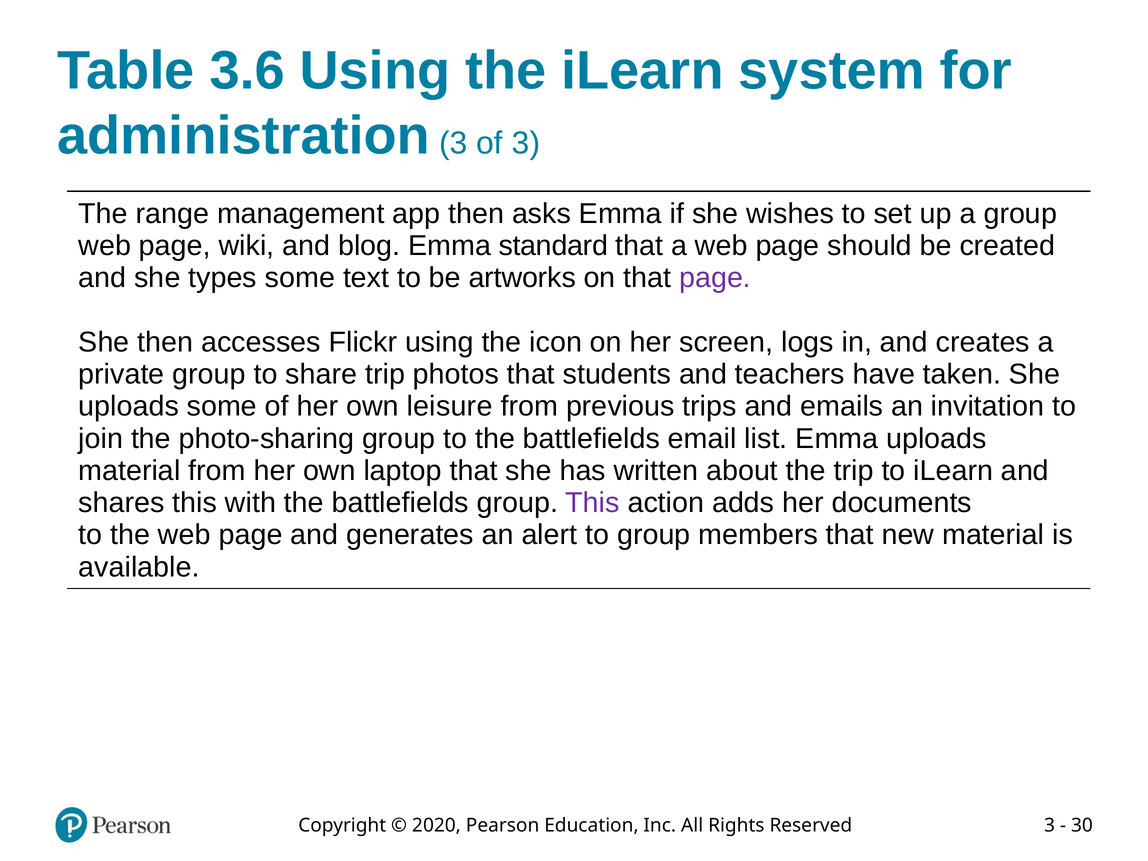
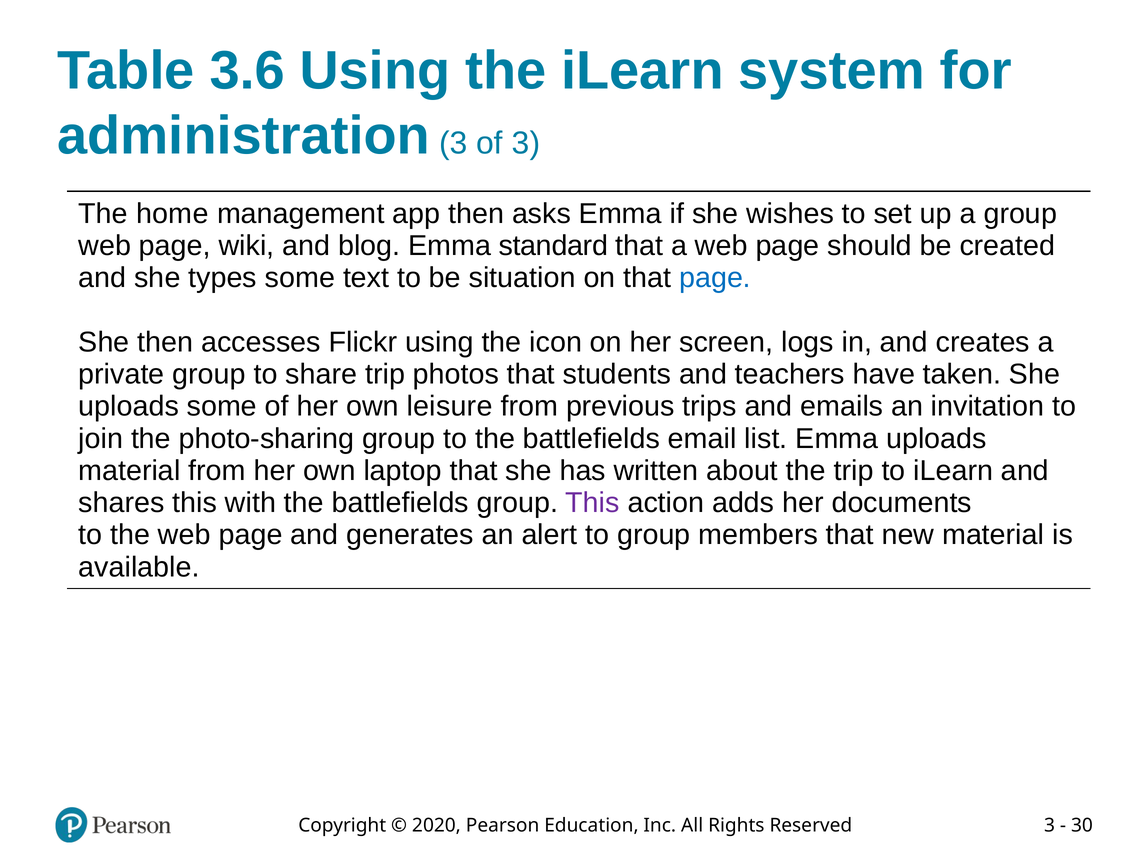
range: range -> home
artworks: artworks -> situation
page at (715, 278) colour: purple -> blue
